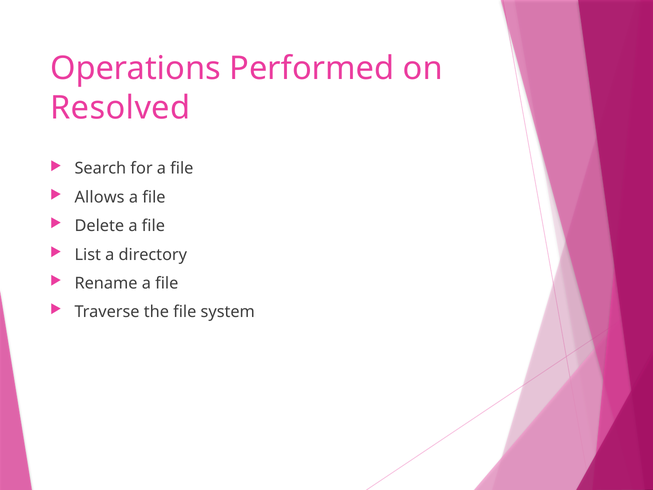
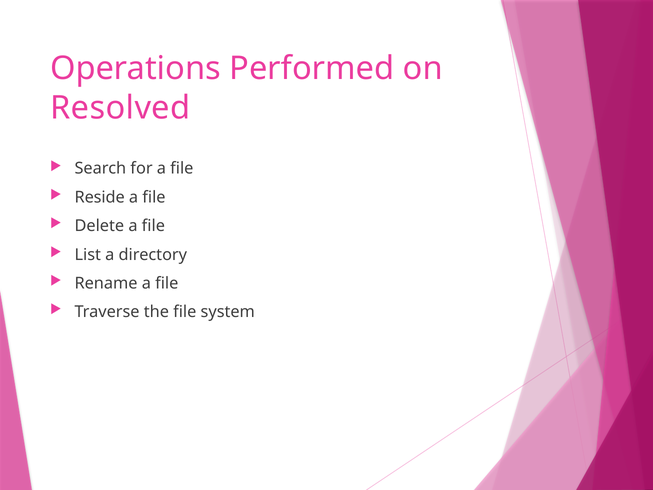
Allows: Allows -> Reside
